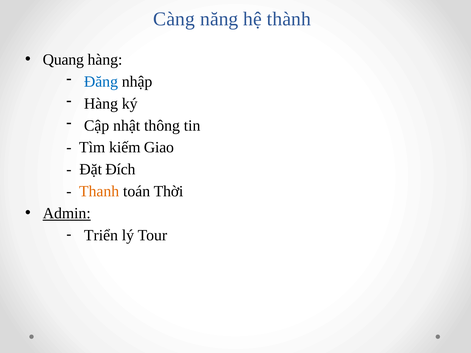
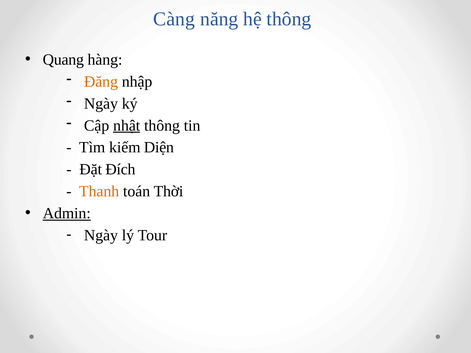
hệ thành: thành -> thông
Đăng colour: blue -> orange
Hàng at (101, 104): Hàng -> Ngày
nhật underline: none -> present
Giao: Giao -> Diện
Triển at (101, 235): Triển -> Ngày
